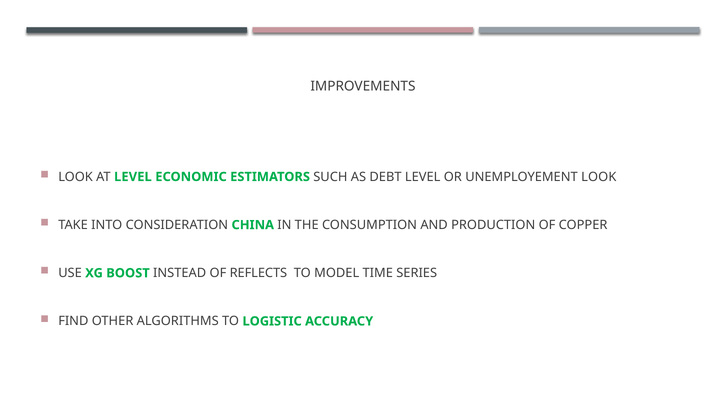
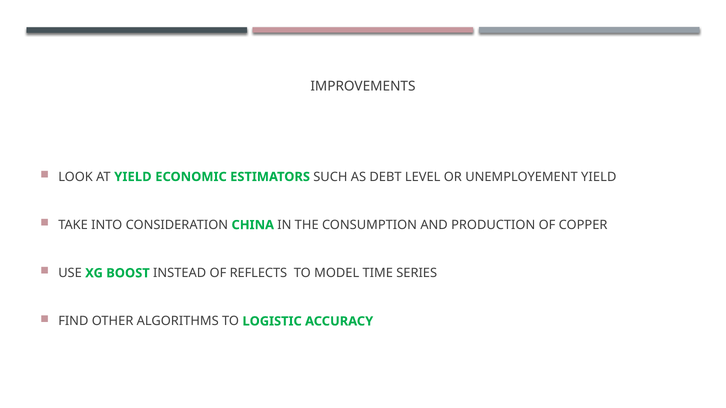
AT LEVEL: LEVEL -> YIELD
UNEMPLOYEMENT LOOK: LOOK -> YIELD
